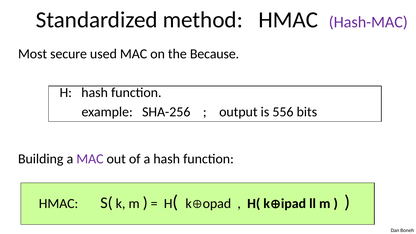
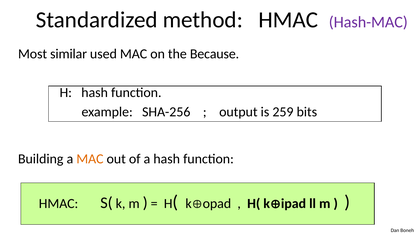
secure: secure -> similar
556: 556 -> 259
MAC at (90, 159) colour: purple -> orange
